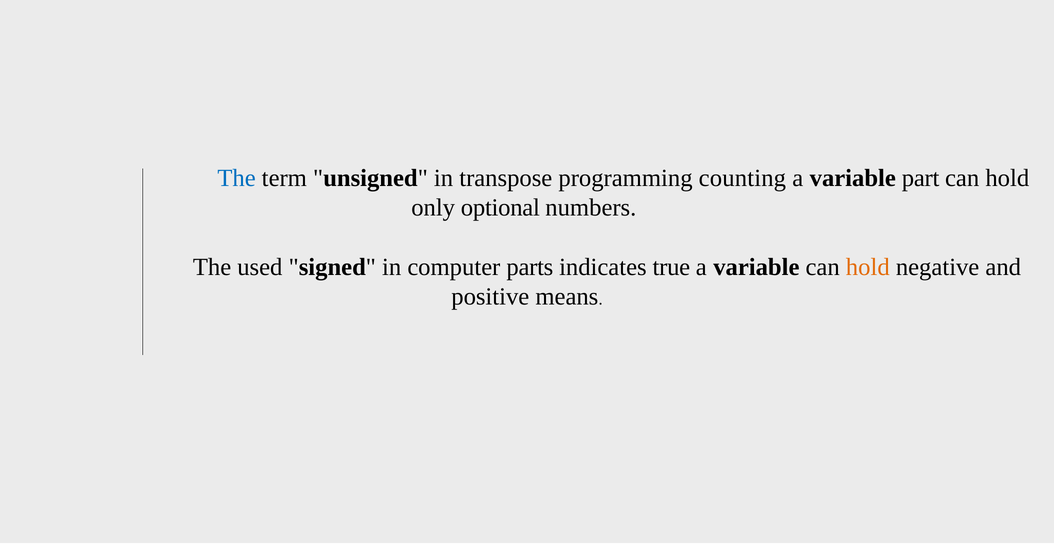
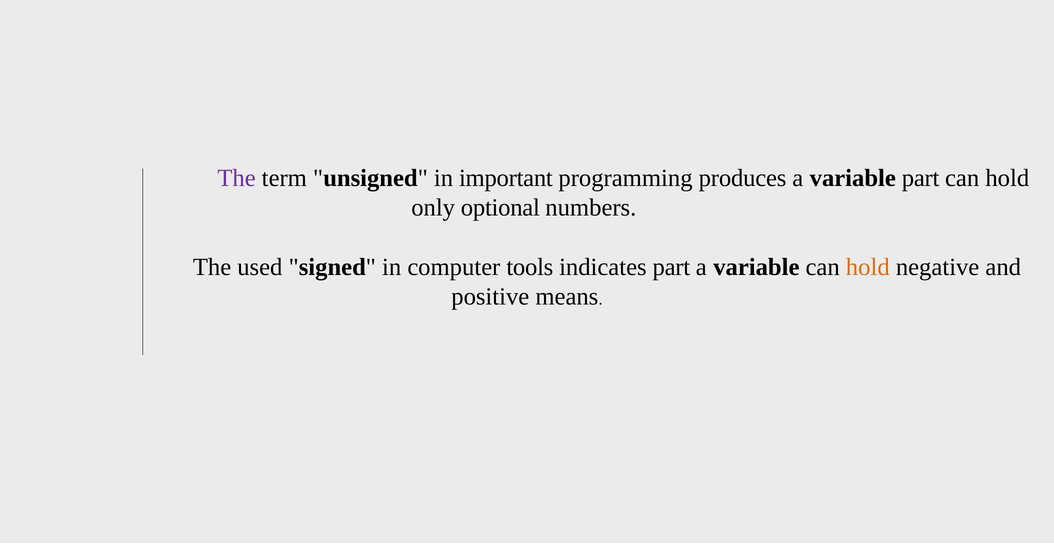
The at (237, 178) colour: blue -> purple
transpose: transpose -> important
counting: counting -> produces
parts: parts -> tools
indicates true: true -> part
